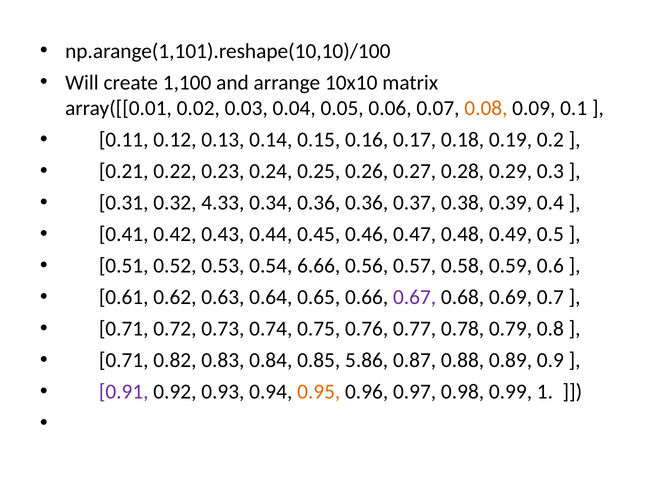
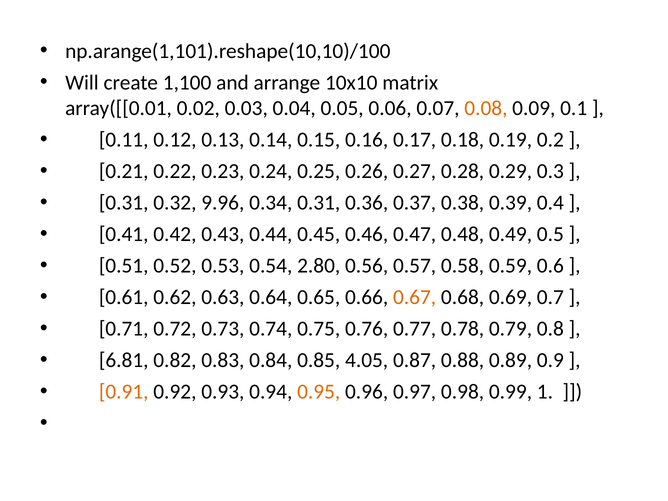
4.33: 4.33 -> 9.96
0.34 0.36: 0.36 -> 0.31
6.66: 6.66 -> 2.80
0.67 colour: purple -> orange
0.71 at (124, 360): 0.71 -> 6.81
5.86: 5.86 -> 4.05
0.91 colour: purple -> orange
